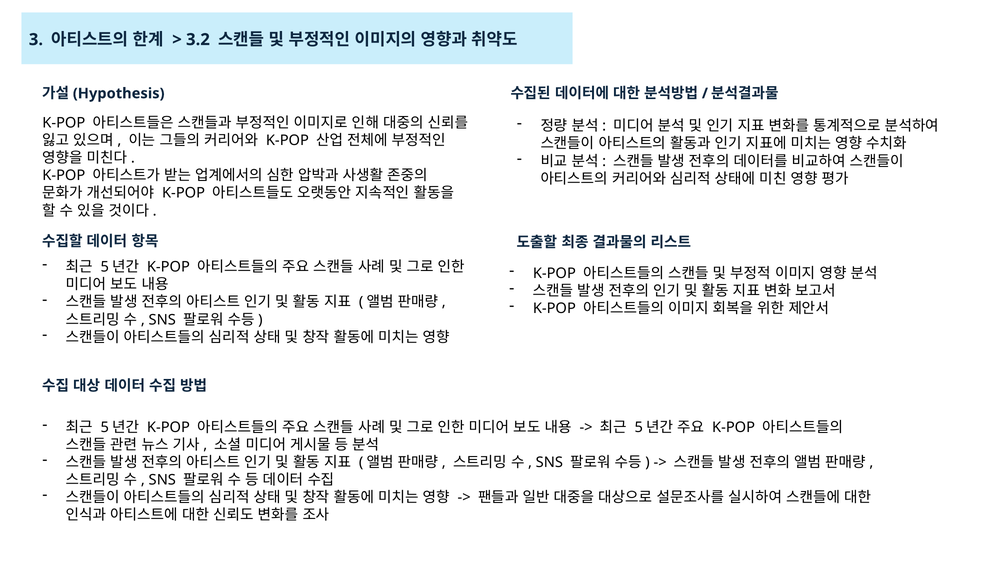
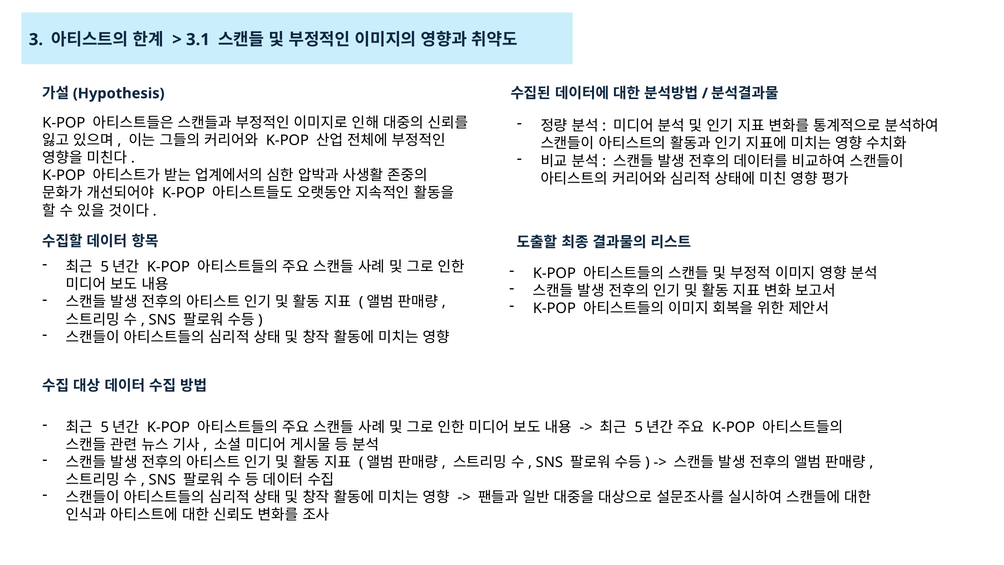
3.2: 3.2 -> 3.1
